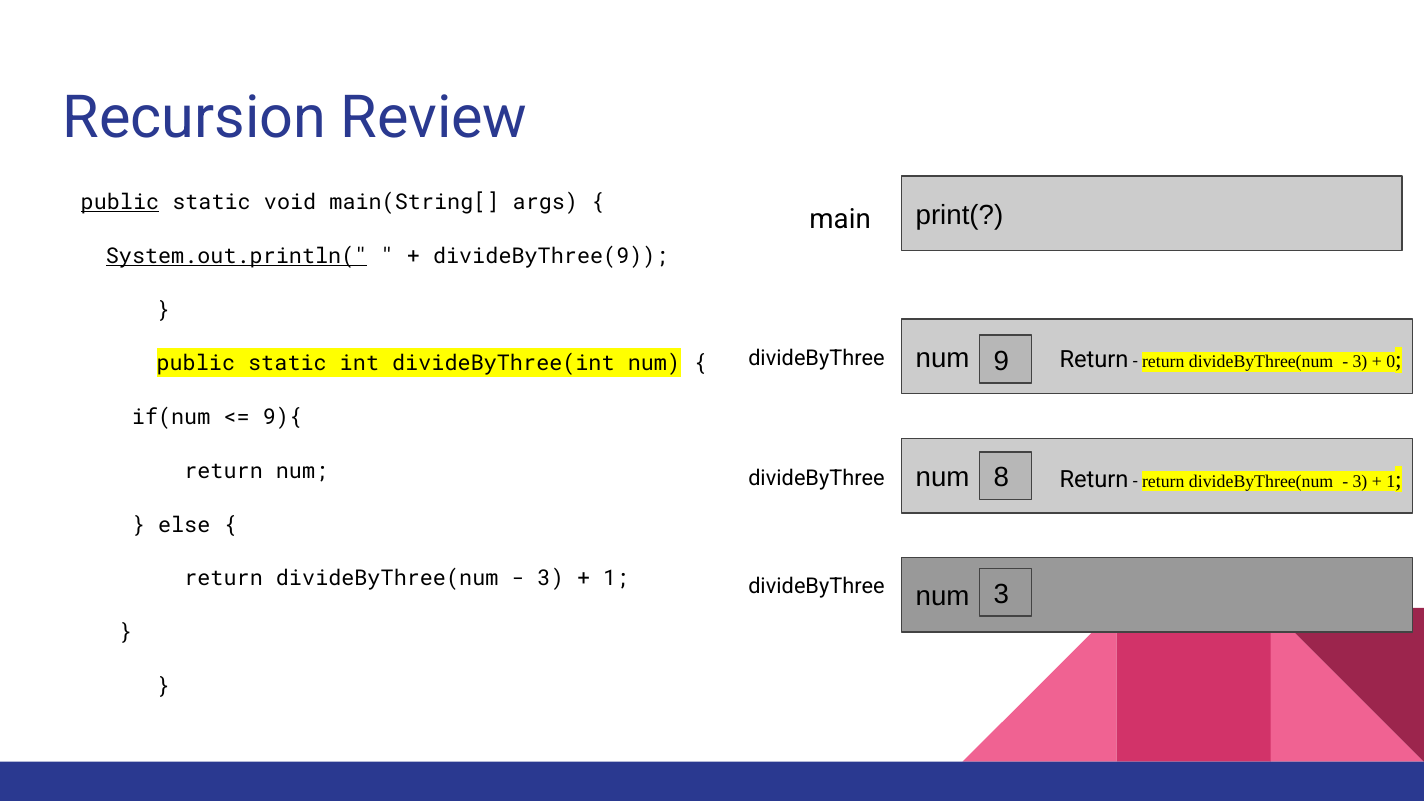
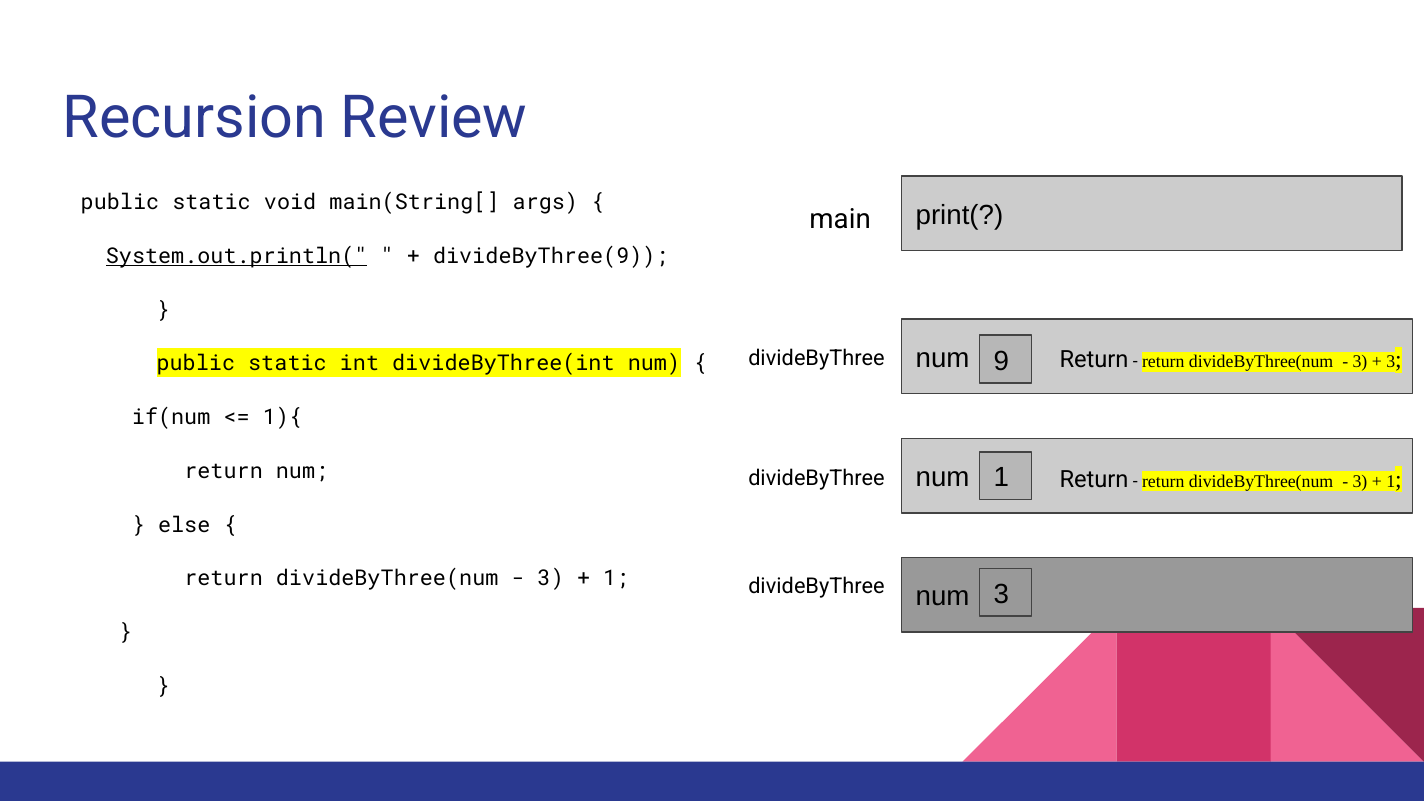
public at (120, 202) underline: present -> none
0 at (1391, 362): 0 -> 3
9){: 9){ -> 1){
num 8: 8 -> 1
